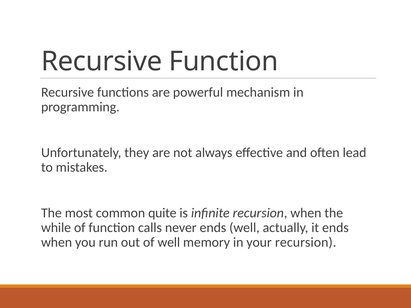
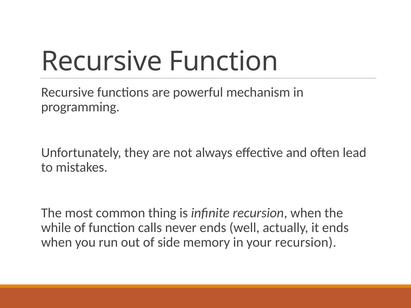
quite: quite -> thing
of well: well -> side
